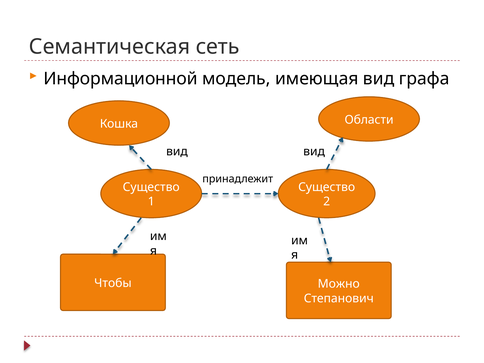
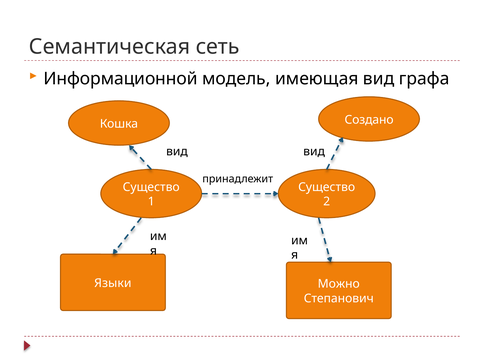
Области: Области -> Создано
Чтобы: Чтобы -> Языки
